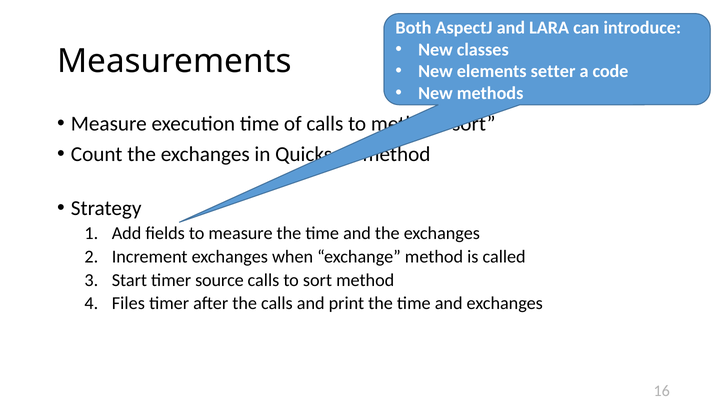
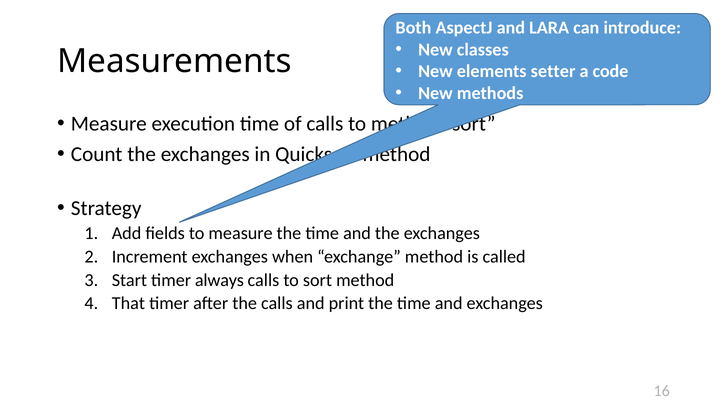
source: source -> always
Files: Files -> That
